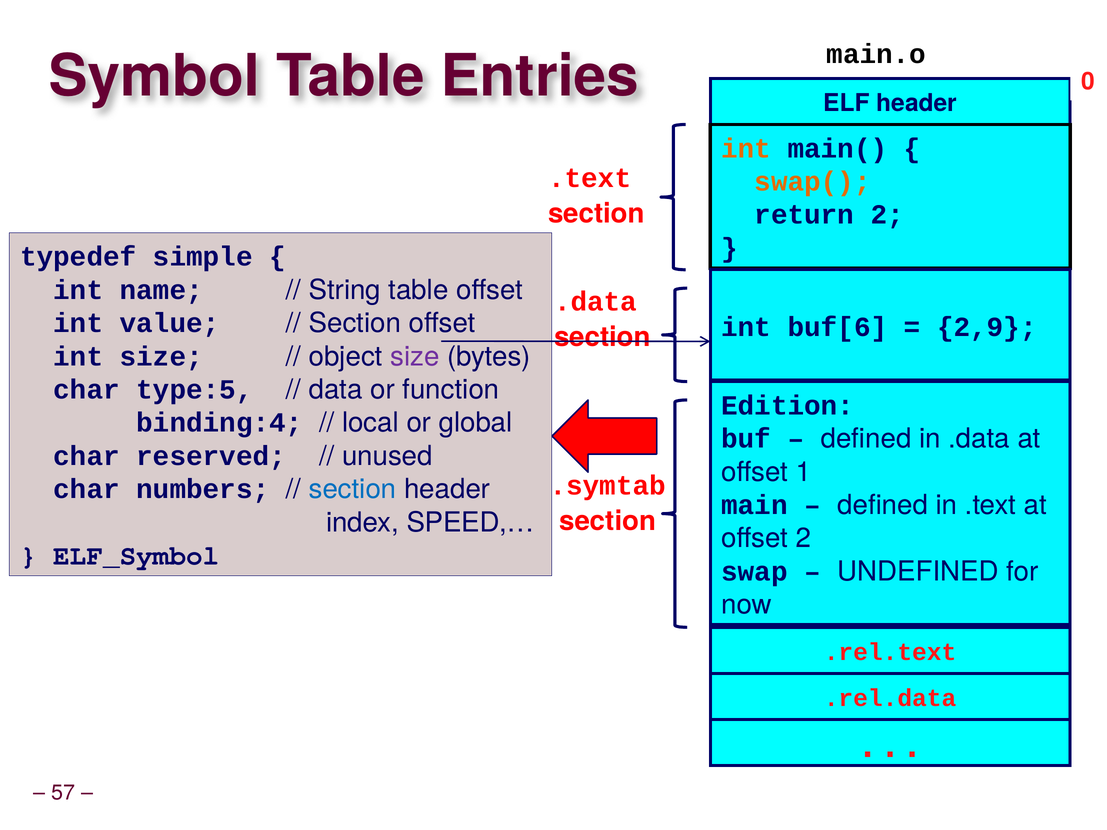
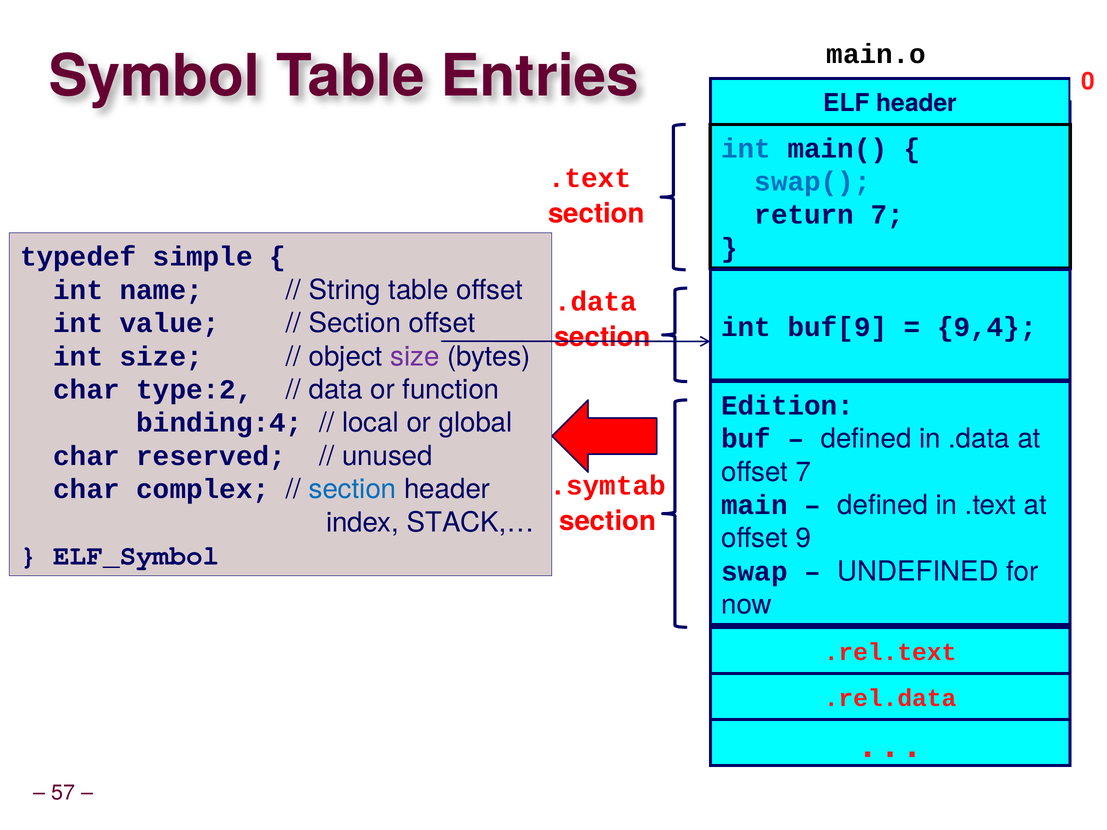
int at (746, 149) colour: orange -> blue
swap( colour: orange -> blue
return 2: 2 -> 7
buf[6: buf[6 -> buf[9
2,9: 2,9 -> 9,4
type:5: type:5 -> type:2
offset 1: 1 -> 7
numbers: numbers -> complex
SPEED,…: SPEED,… -> STACK,…
offset 2: 2 -> 9
